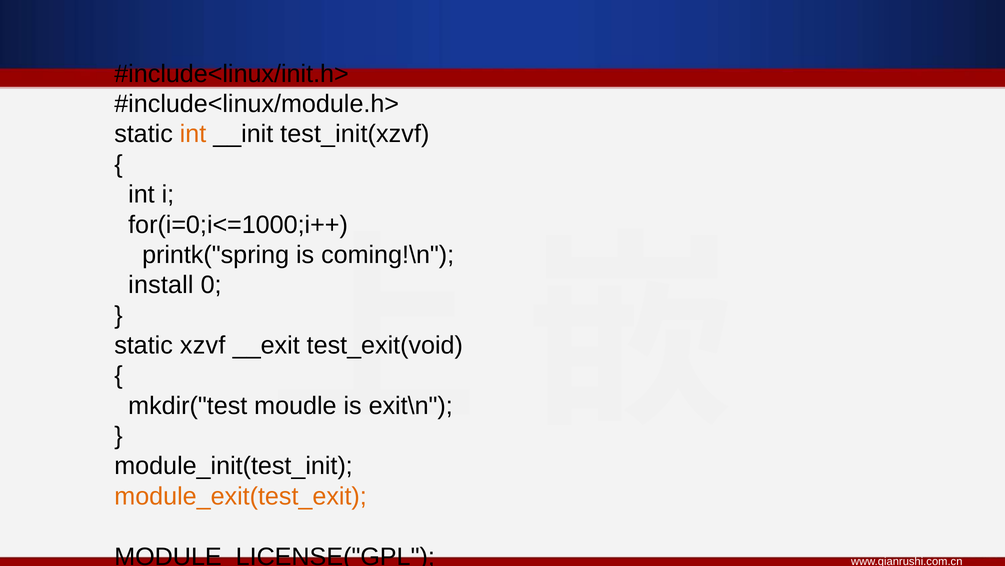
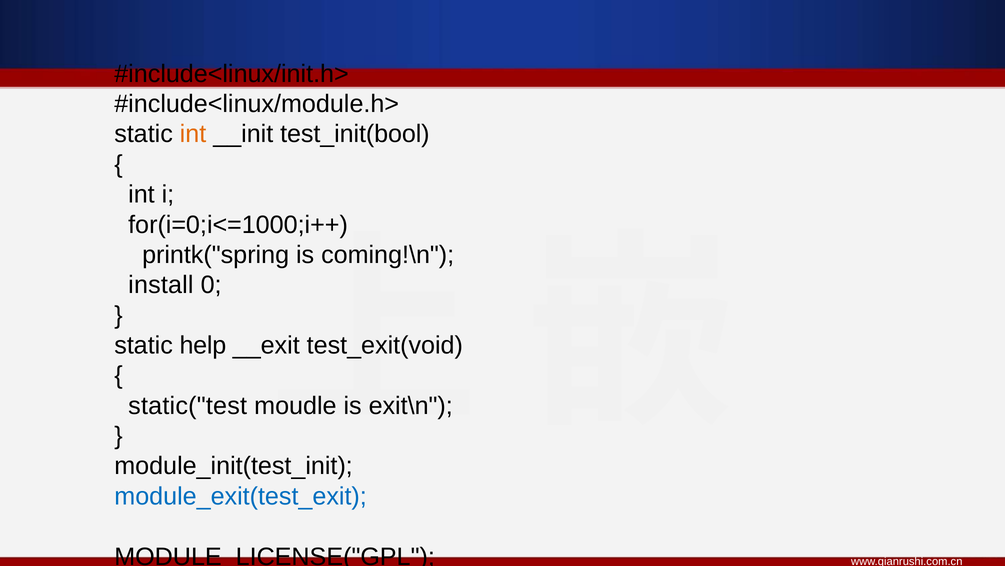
test_init(xzvf: test_init(xzvf -> test_init(bool
xzvf: xzvf -> help
mkdir("test: mkdir("test -> static("test
module_exit(test_exit colour: orange -> blue
